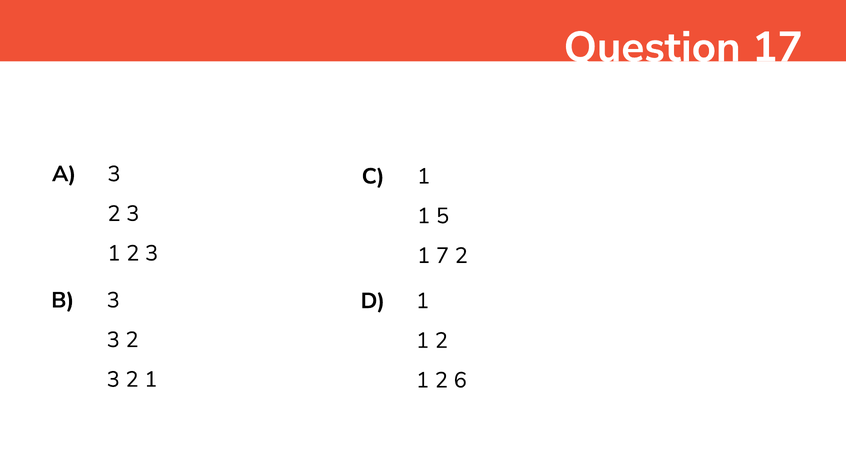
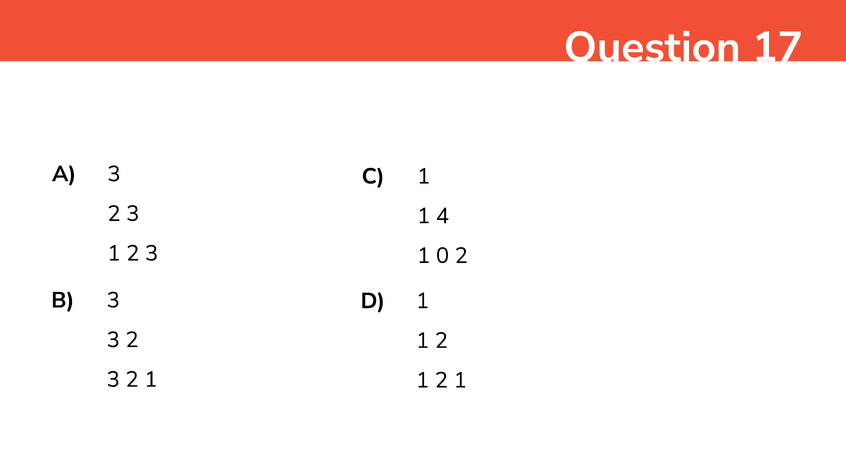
5: 5 -> 4
7: 7 -> 0
6 at (460, 380): 6 -> 1
